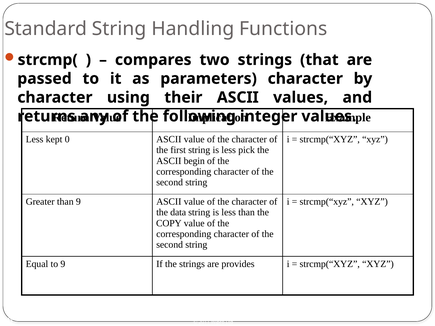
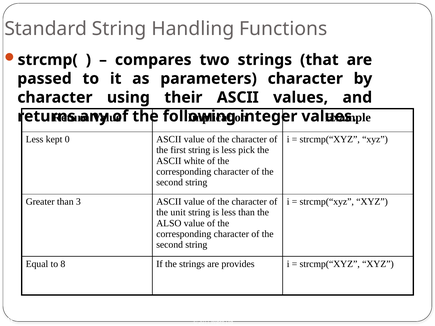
begin: begin -> white
than 9: 9 -> 3
data: data -> unit
COPY: COPY -> ALSO
to 9: 9 -> 8
